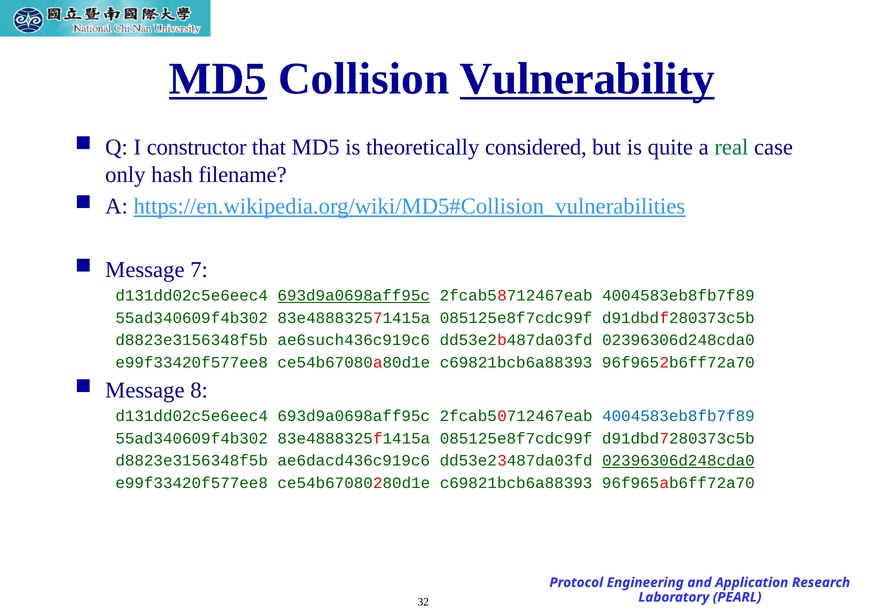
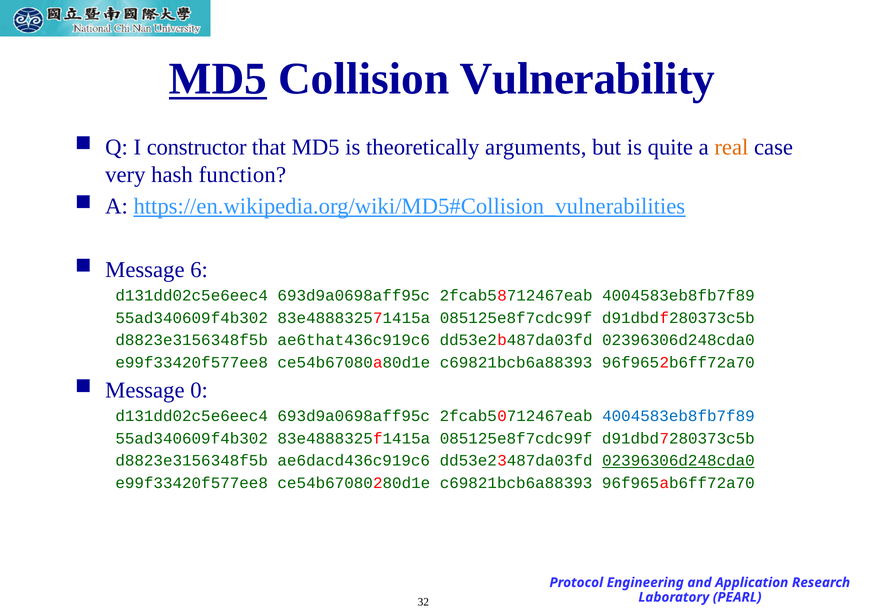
Vulnerability underline: present -> none
considered: considered -> arguments
real colour: green -> orange
only: only -> very
filename: filename -> function
7: 7 -> 6
693d9a0698aff95c at (354, 296) underline: present -> none
ae6such436c919c6: ae6such436c919c6 -> ae6that436c919c6
8: 8 -> 0
